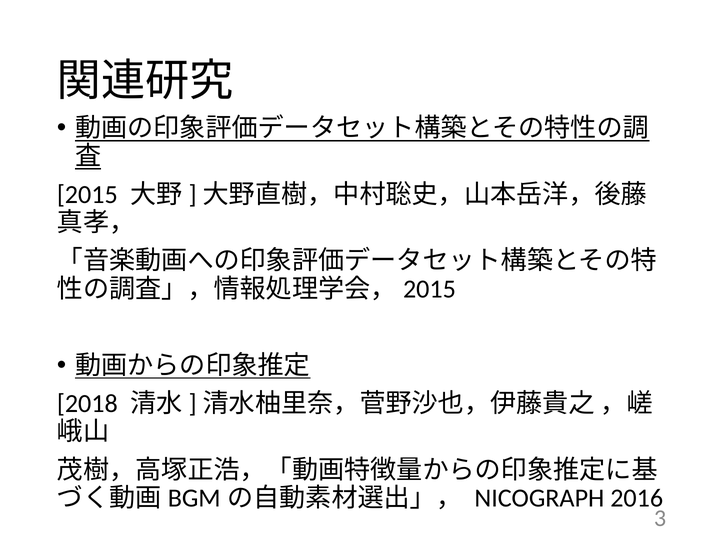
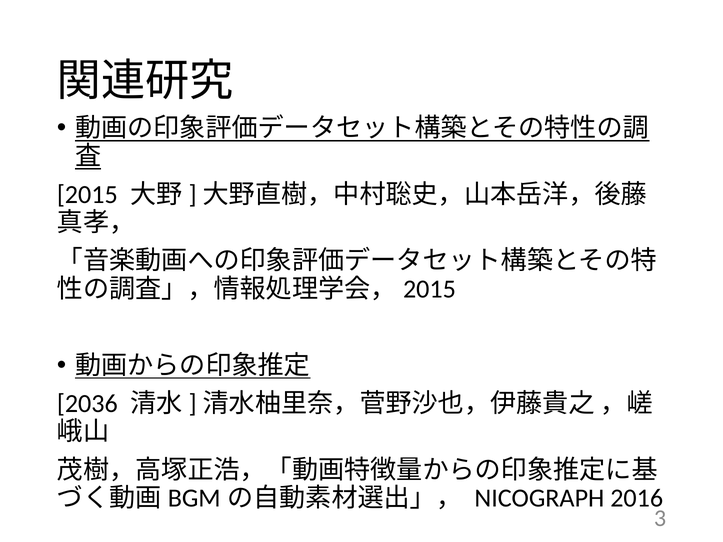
2018: 2018 -> 2036
